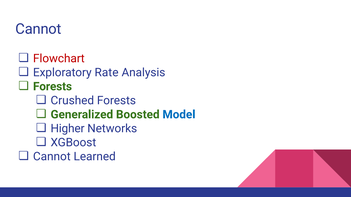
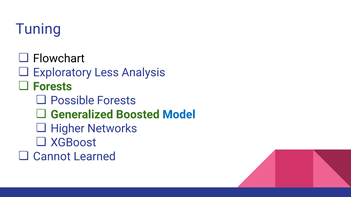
Cannot at (38, 29): Cannot -> Tuning
Flowchart colour: red -> black
Rate: Rate -> Less
Crushed: Crushed -> Possible
